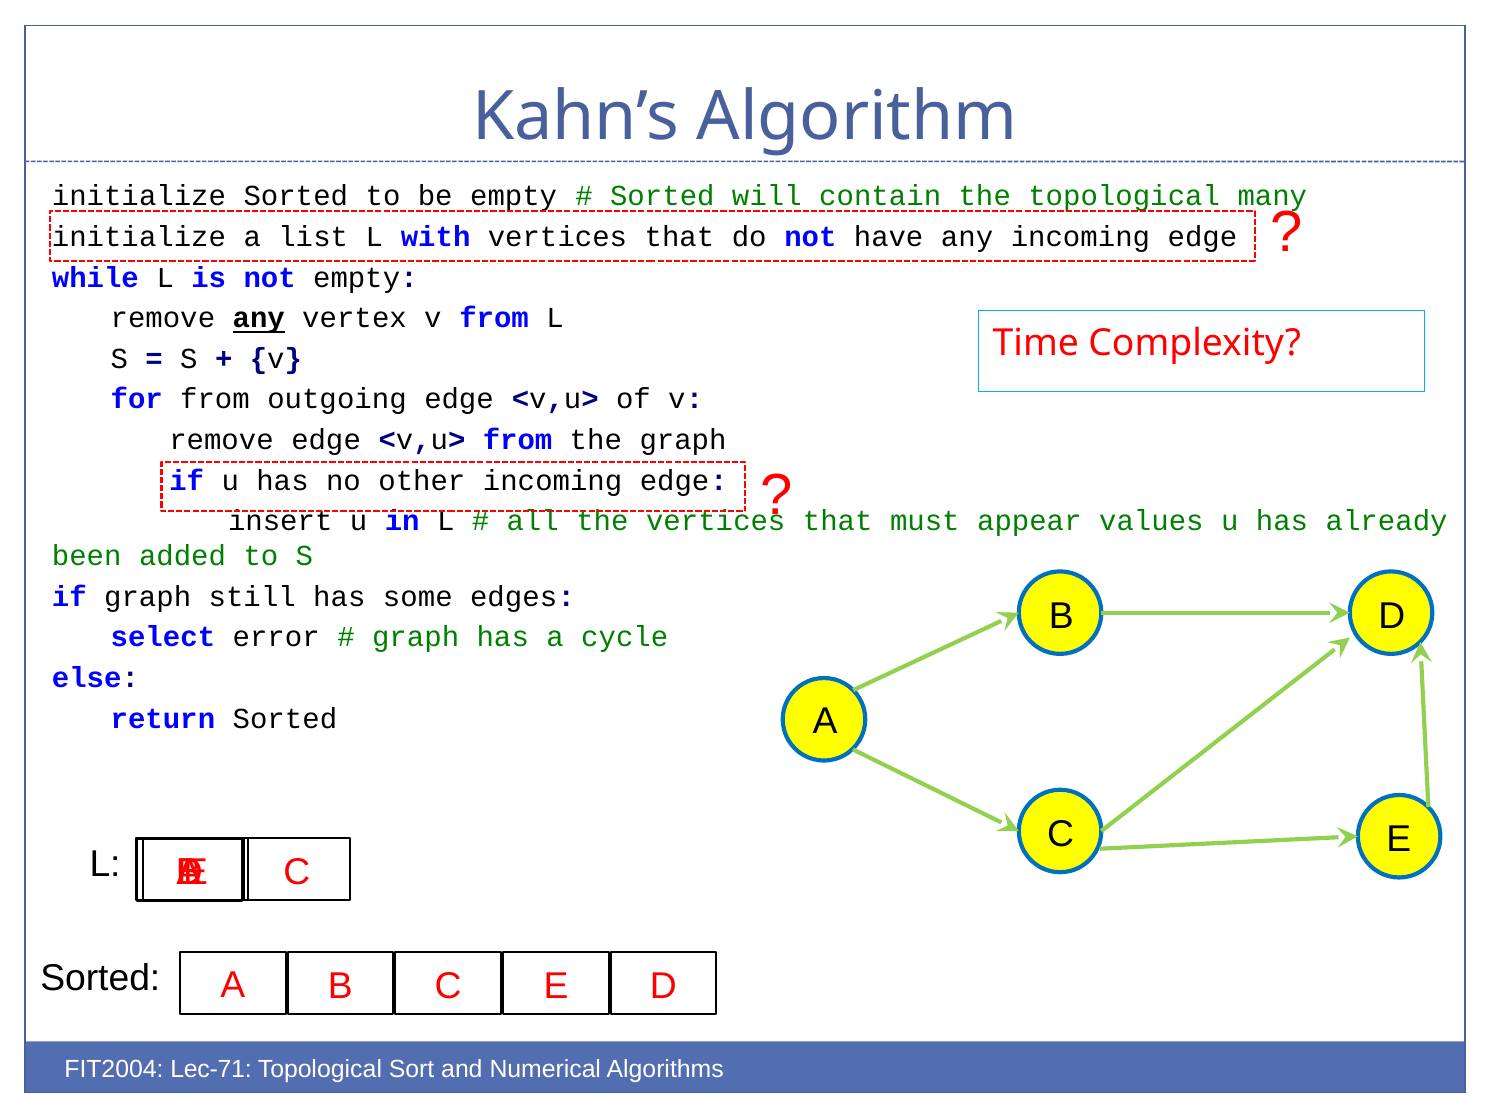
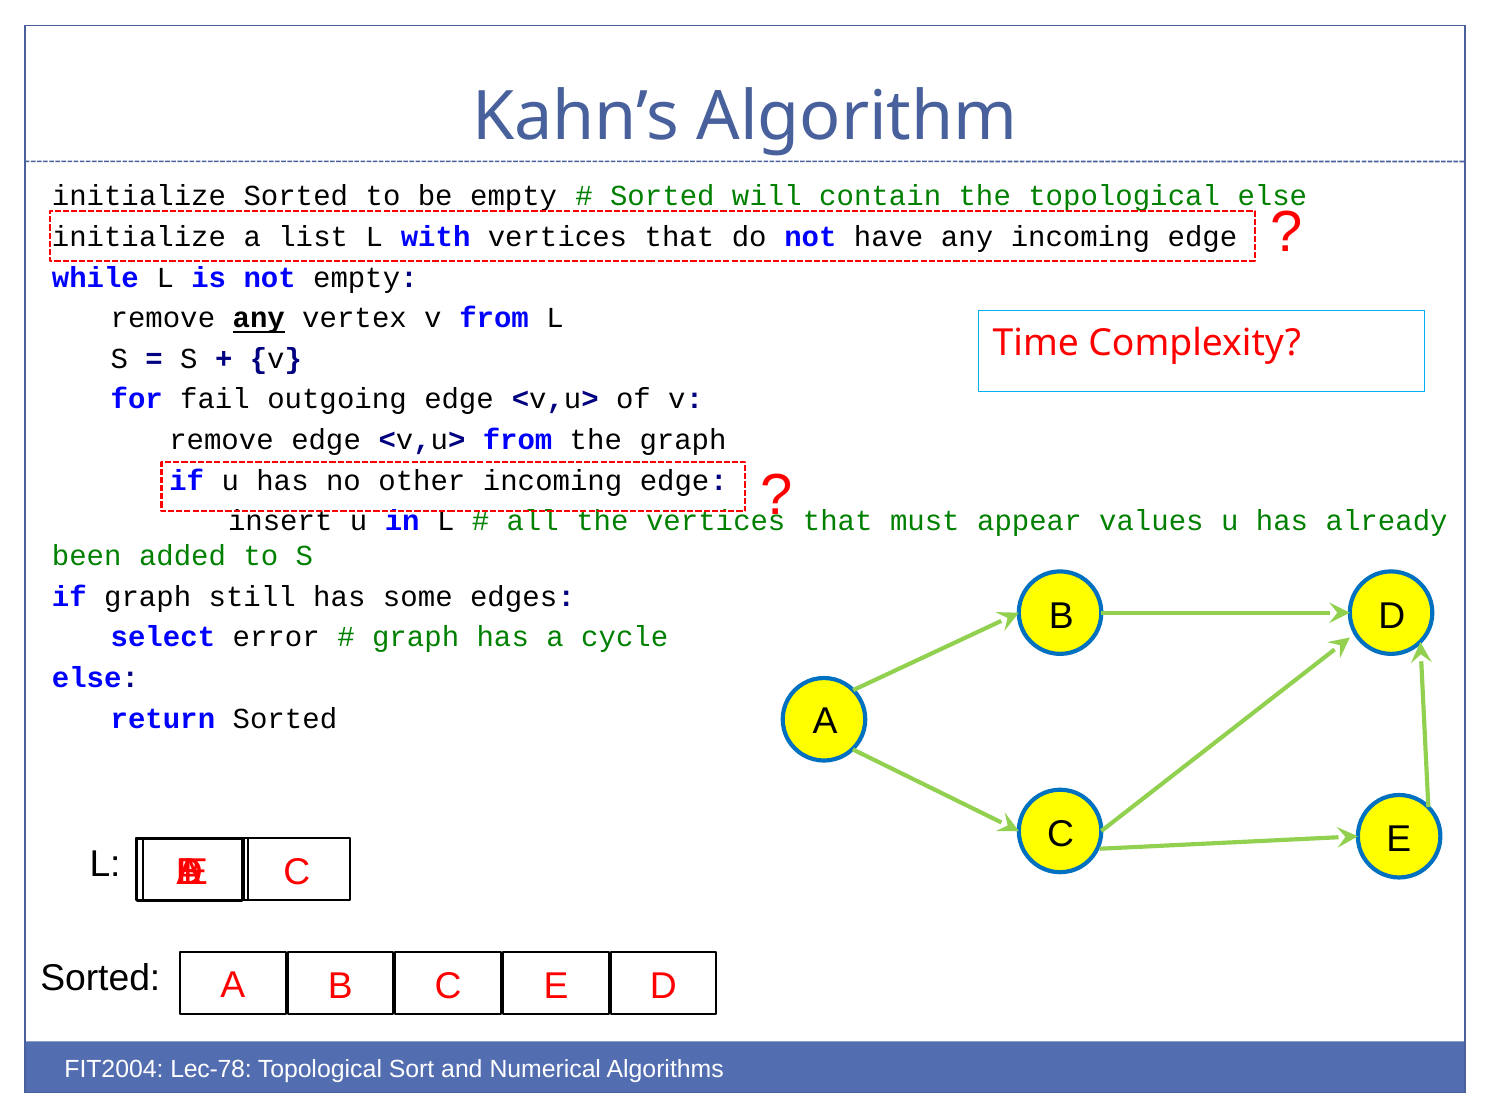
topological many: many -> else
for from: from -> fail
Lec-71: Lec-71 -> Lec-78
